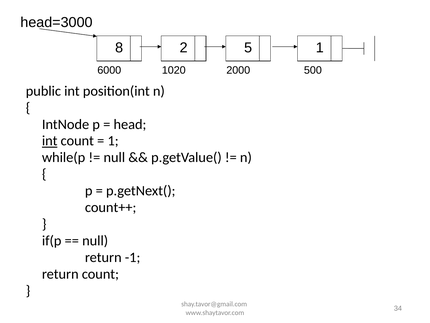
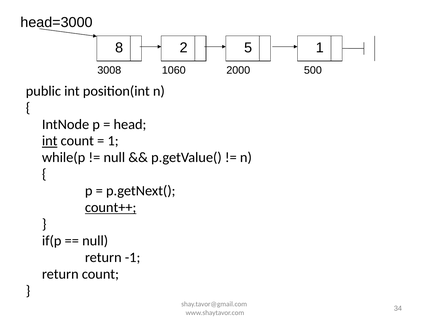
6000: 6000 -> 3008
1020: 1020 -> 1060
count++ underline: none -> present
